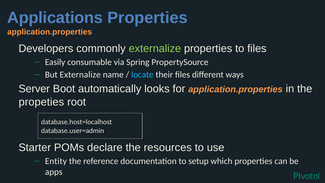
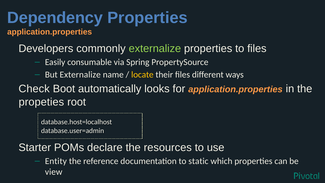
Applications: Applications -> Dependency
locate colour: light blue -> yellow
Server: Server -> Check
setup: setup -> static
apps: apps -> view
